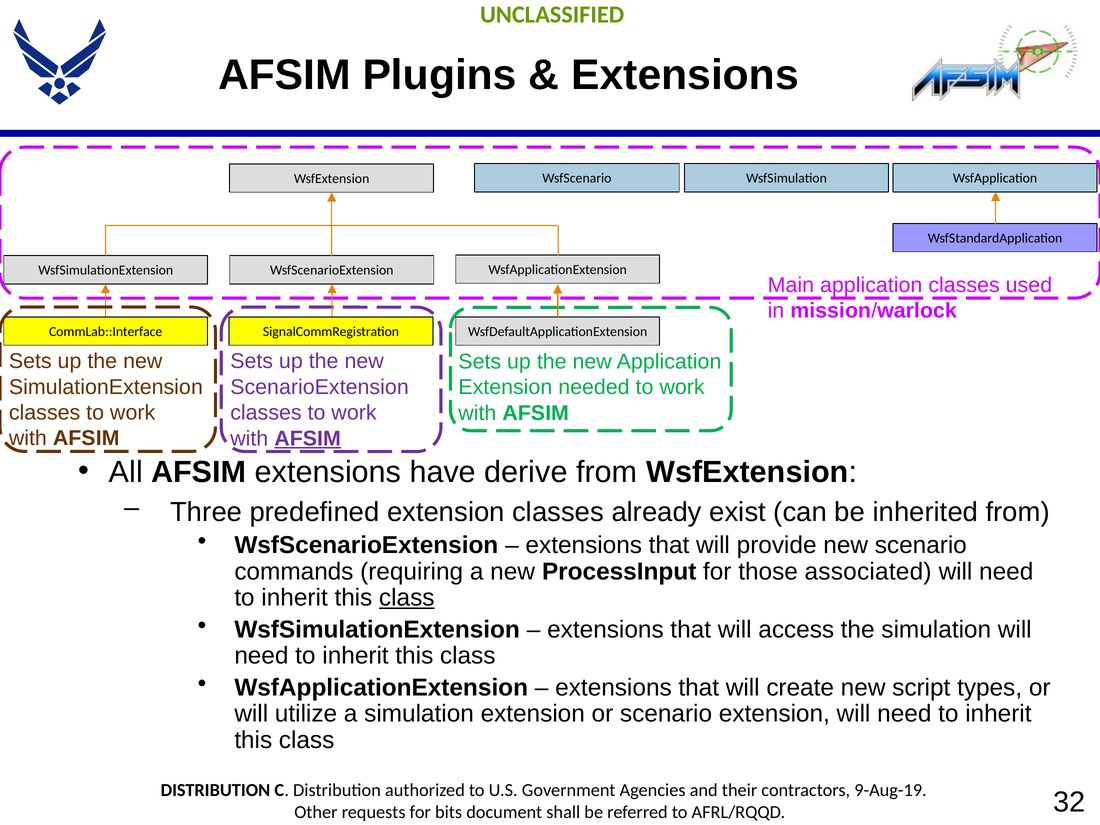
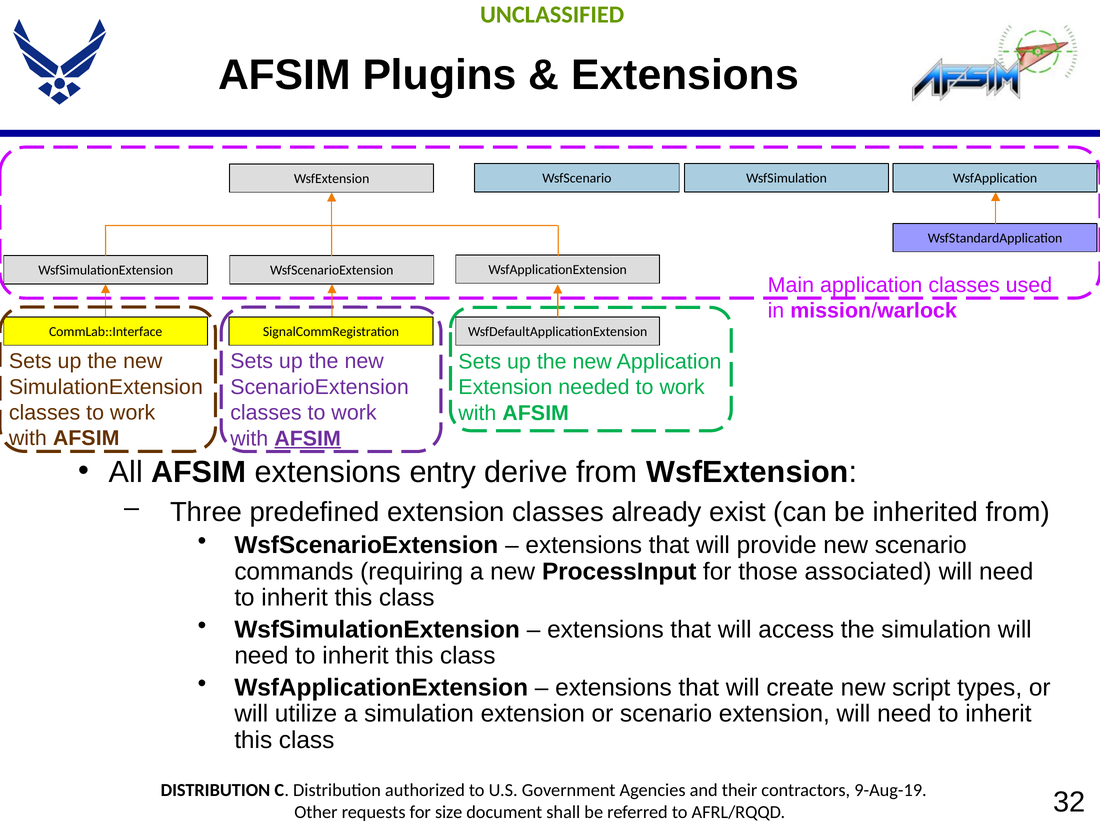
have: have -> entry
class at (407, 598) underline: present -> none
bits: bits -> size
